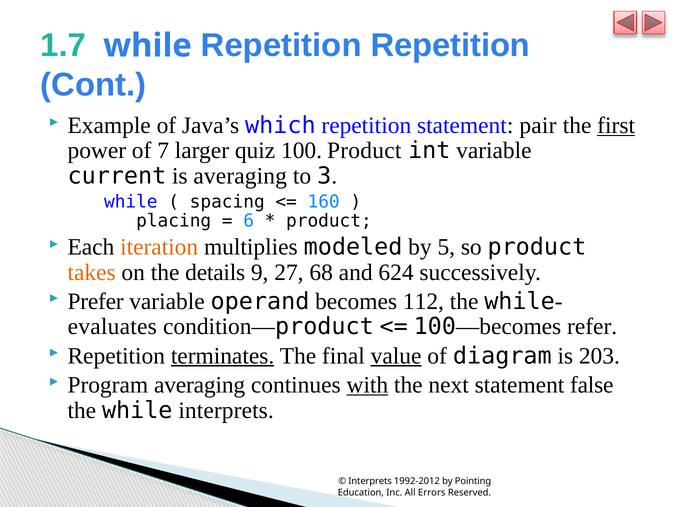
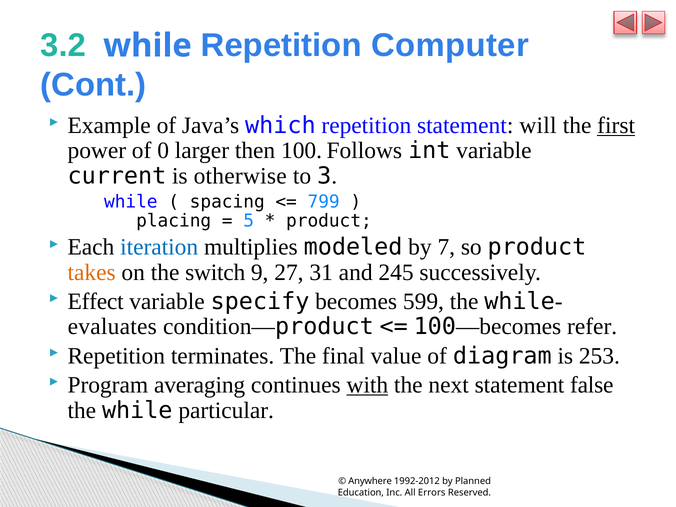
1.7: 1.7 -> 3.2
Repetition Repetition: Repetition -> Computer
pair: pair -> will
7: 7 -> 0
quiz: quiz -> then
100 Product: Product -> Follows
is averaging: averaging -> otherwise
160: 160 -> 799
6: 6 -> 5
iteration colour: orange -> blue
5: 5 -> 7
details: details -> switch
68: 68 -> 31
624: 624 -> 245
Prefer: Prefer -> Effect
operand: operand -> specify
112: 112 -> 599
terminates underline: present -> none
value underline: present -> none
203: 203 -> 253
while interprets: interprets -> particular
Interprets at (370, 481): Interprets -> Anywhere
Pointing: Pointing -> Planned
